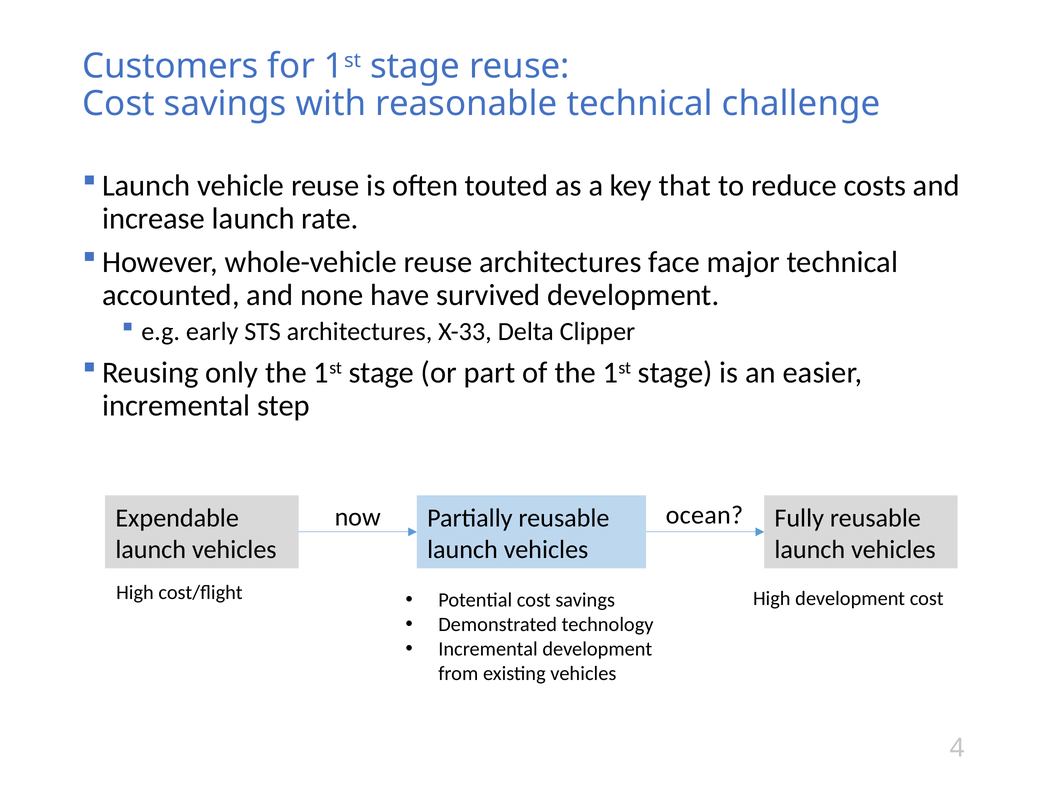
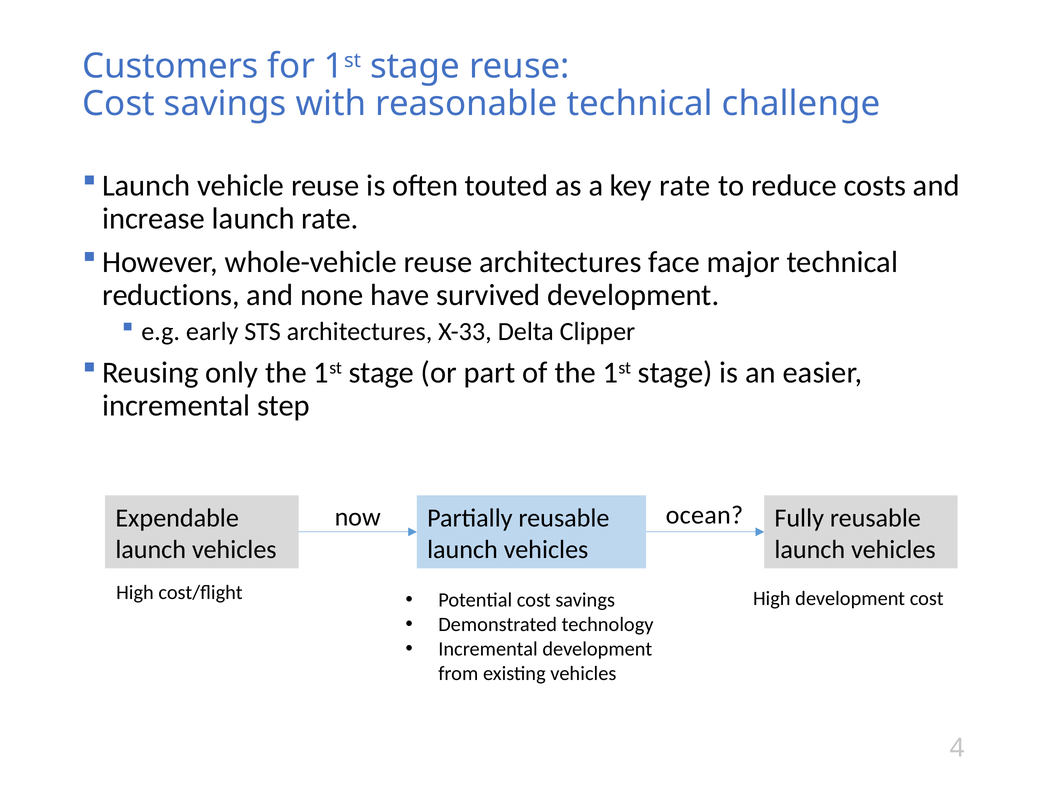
key that: that -> rate
accounted: accounted -> reductions
